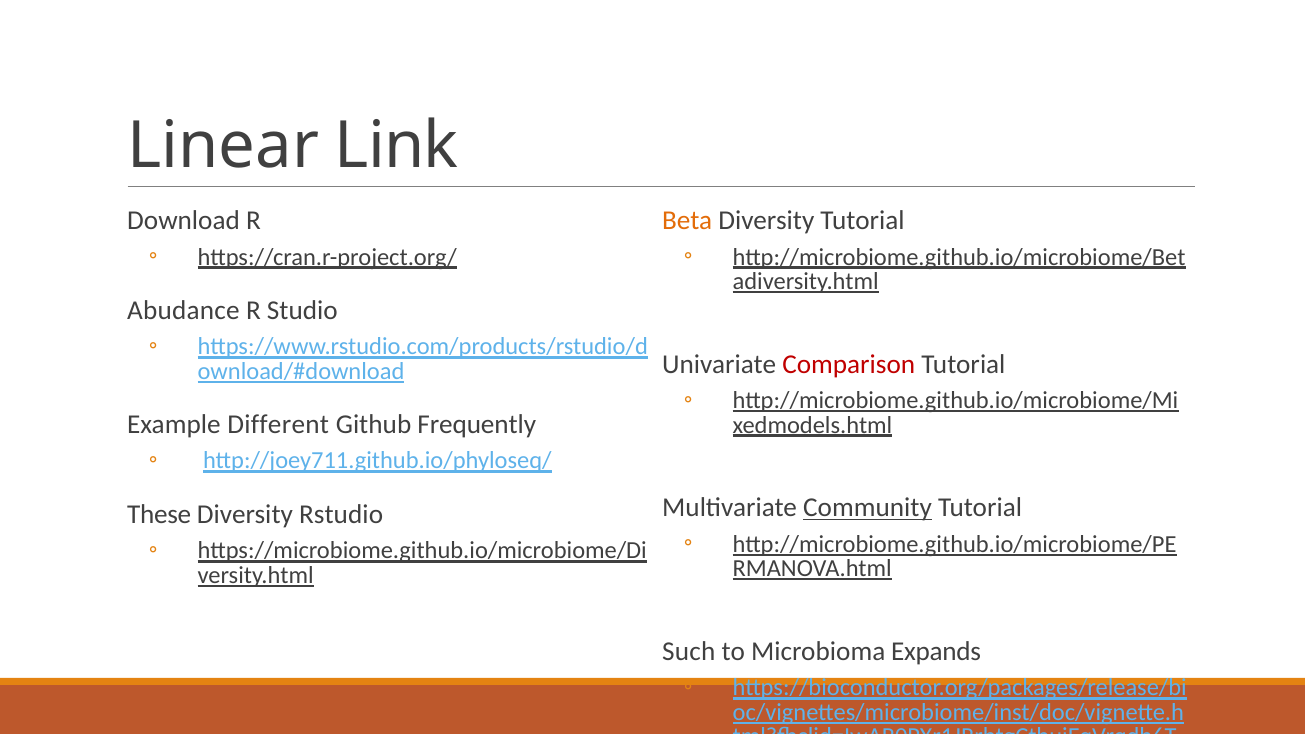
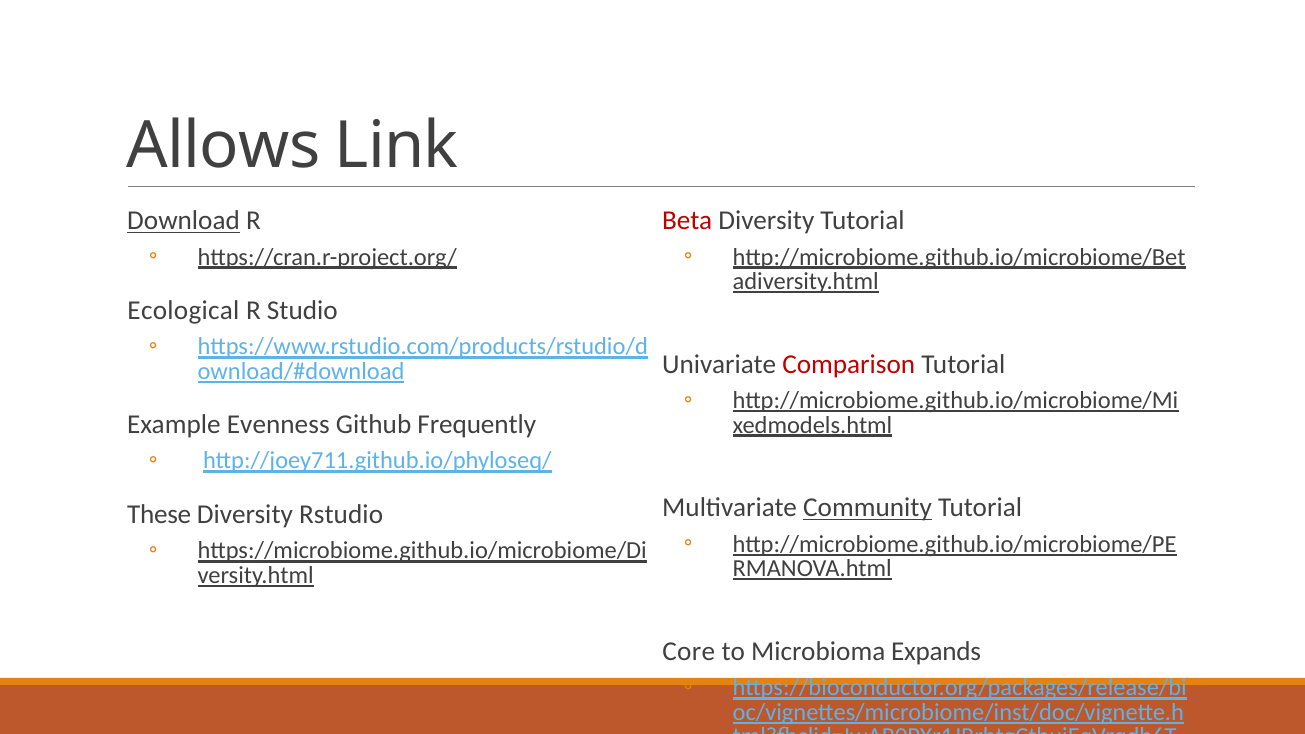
Linear: Linear -> Allows
Download underline: none -> present
Beta colour: orange -> red
Abudance: Abudance -> Ecological
Different: Different -> Evenness
Such: Such -> Core
